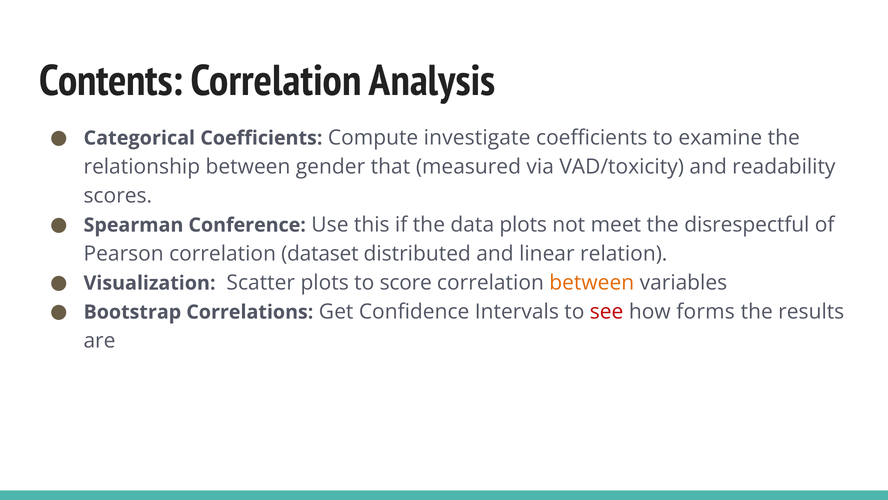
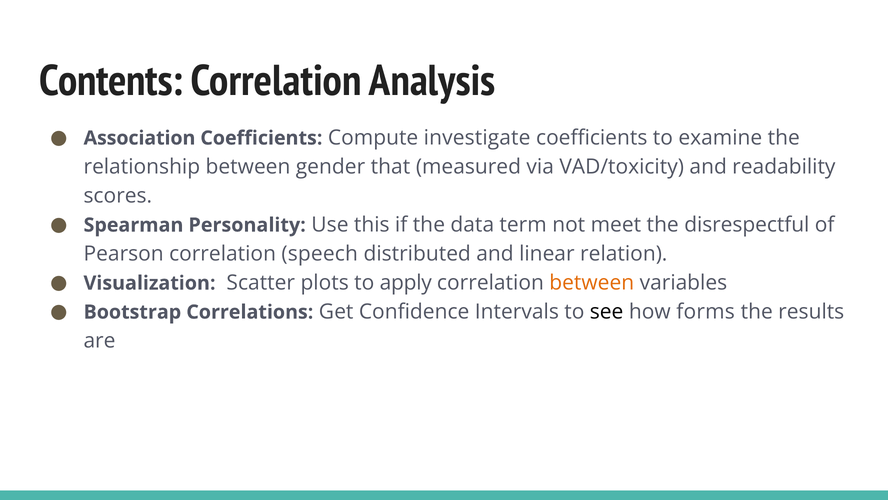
Categorical: Categorical -> Association
Conference: Conference -> Personality
data plots: plots -> term
dataset: dataset -> speech
score: score -> apply
see colour: red -> black
